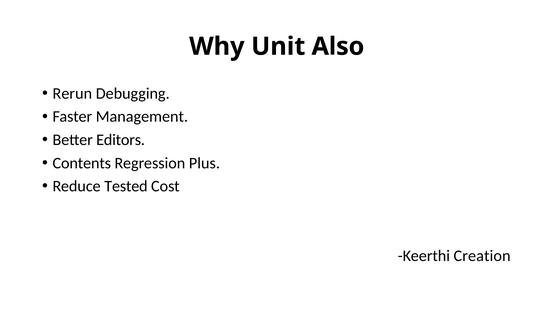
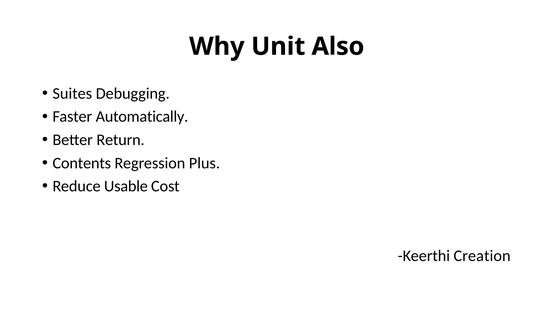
Rerun: Rerun -> Suites
Management: Management -> Automatically
Editors: Editors -> Return
Tested: Tested -> Usable
